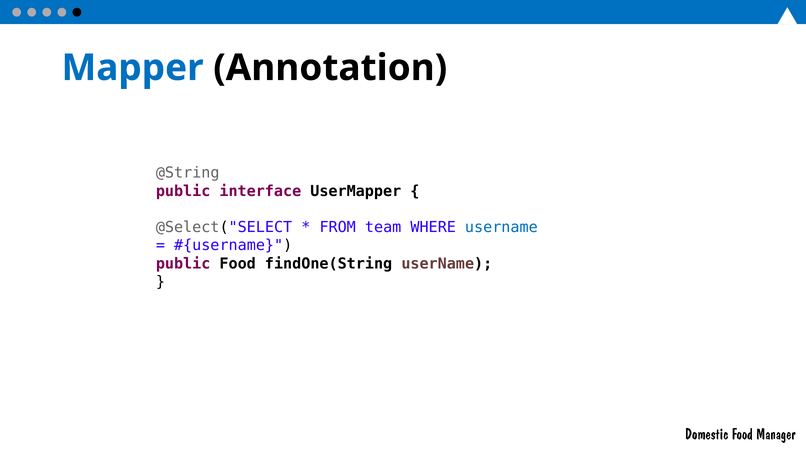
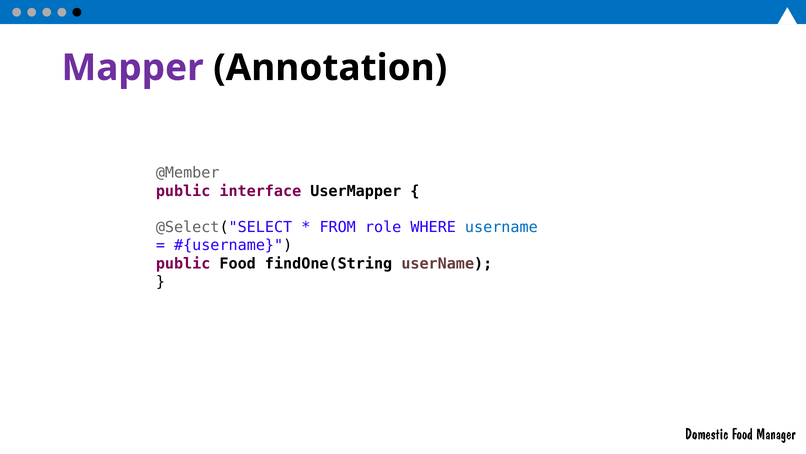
Mapper colour: blue -> purple
@String: @String -> @Member
team: team -> role
